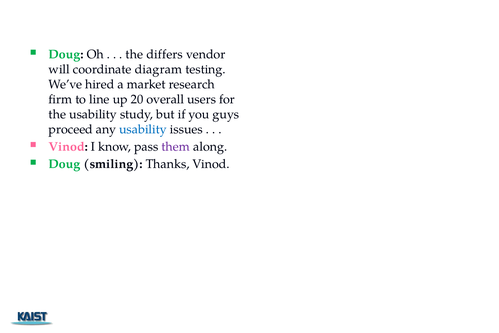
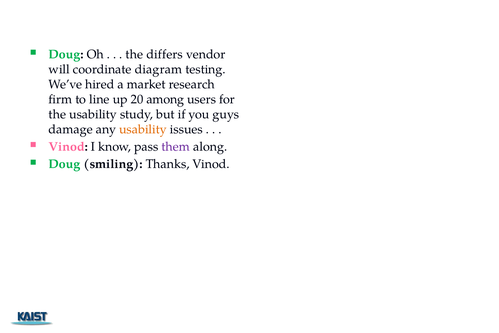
overall: overall -> among
proceed: proceed -> damage
usability at (143, 129) colour: blue -> orange
